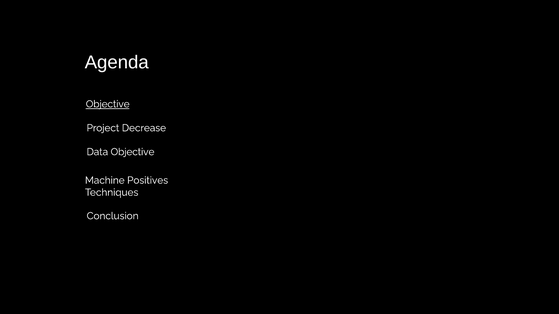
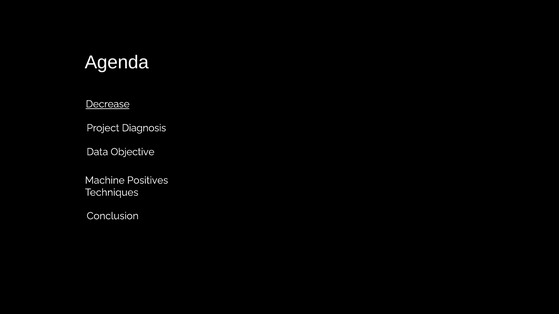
Objective at (108, 104): Objective -> Decrease
Decrease: Decrease -> Diagnosis
